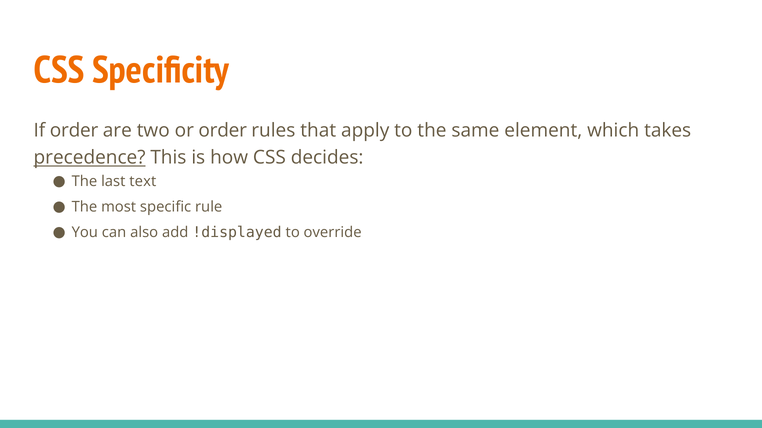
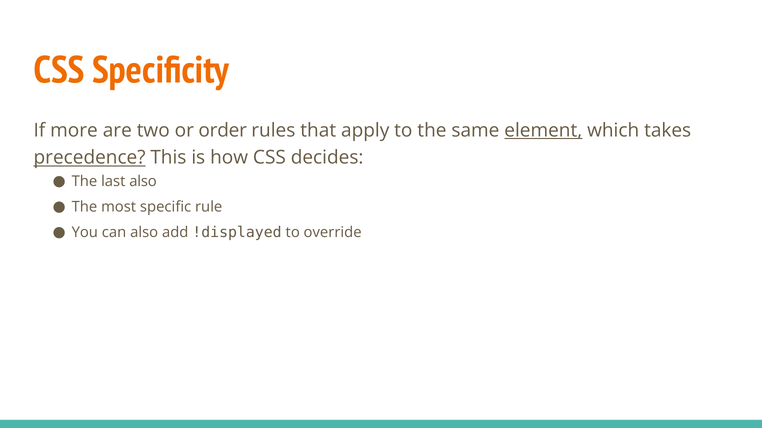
If order: order -> more
element underline: none -> present
last text: text -> also
